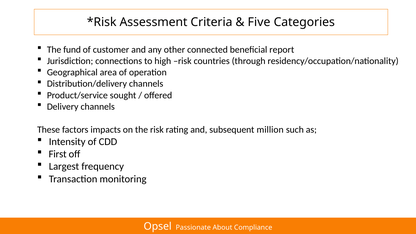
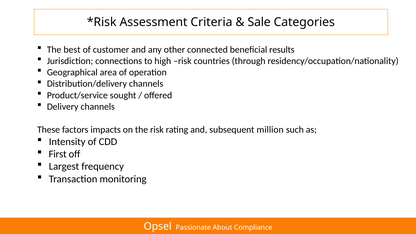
Five: Five -> Sale
fund: fund -> best
report: report -> results
